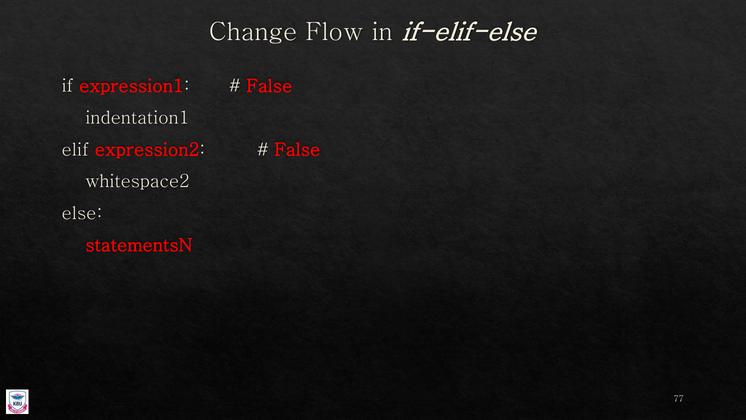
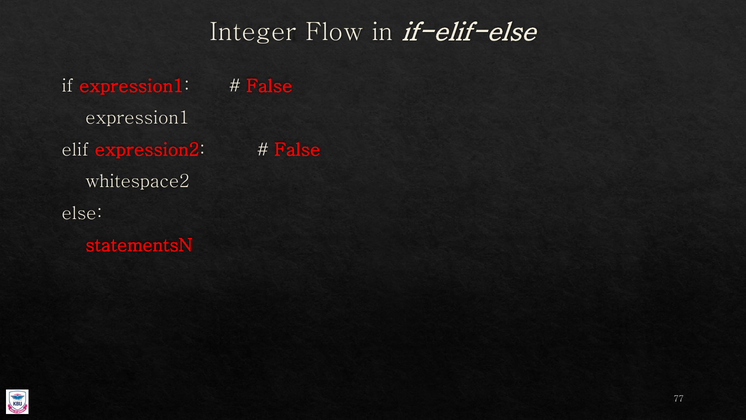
Change: Change -> Integer
indentation1 at (137, 118): indentation1 -> expression1
